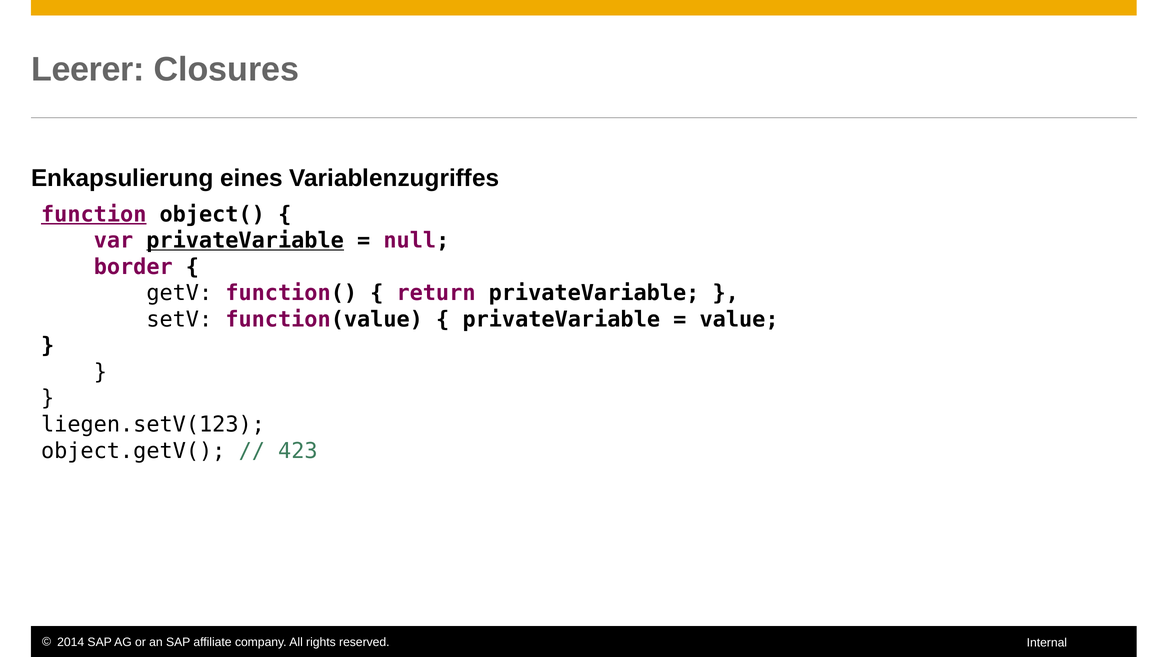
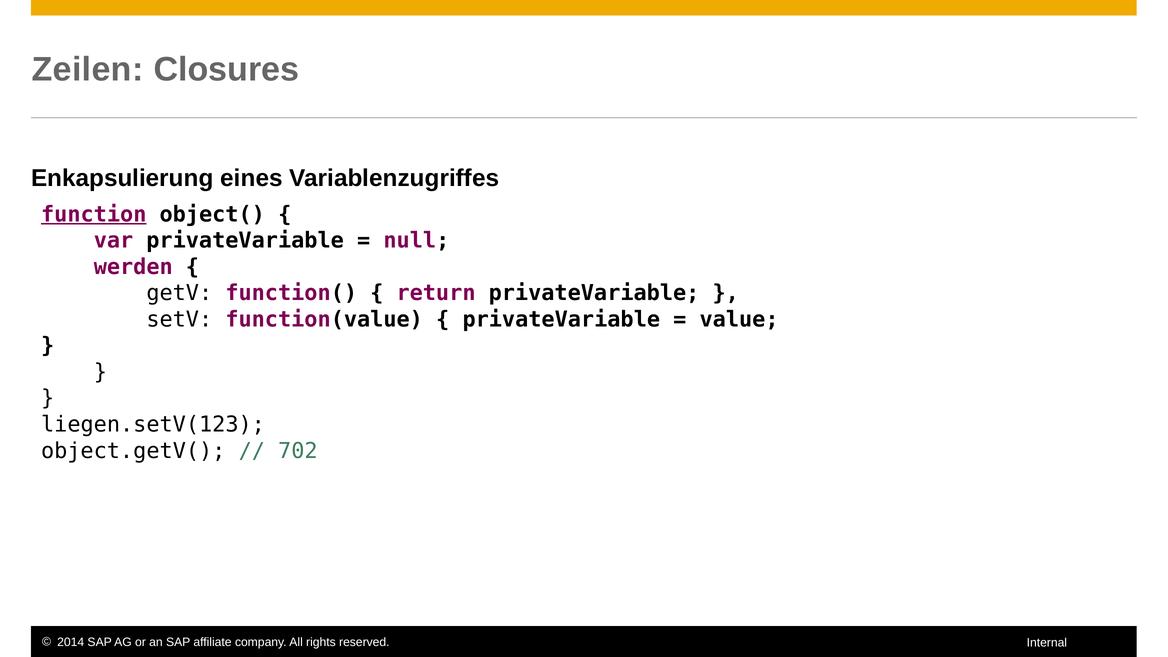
Leerer: Leerer -> Zeilen
privateVariable at (245, 241) underline: present -> none
border: border -> werden
423: 423 -> 702
